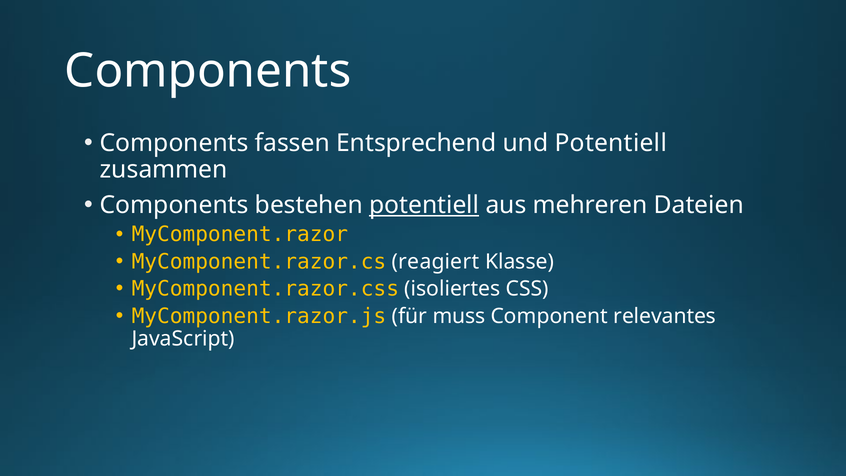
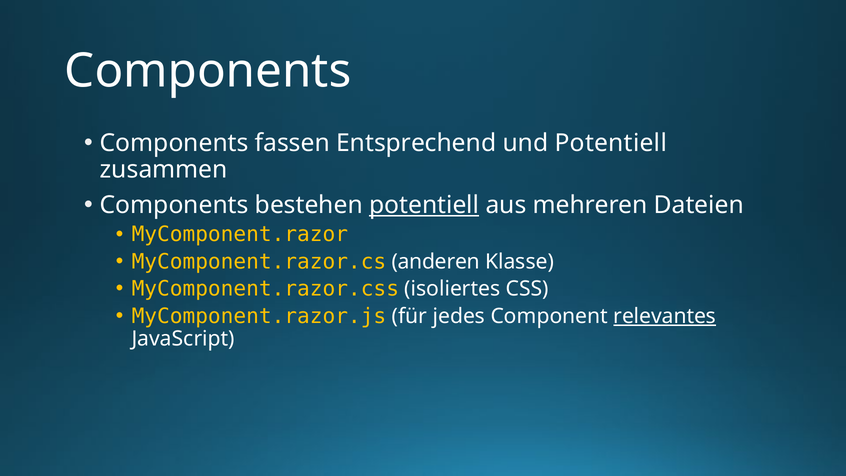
reagiert: reagiert -> anderen
muss: muss -> jedes
relevantes underline: none -> present
